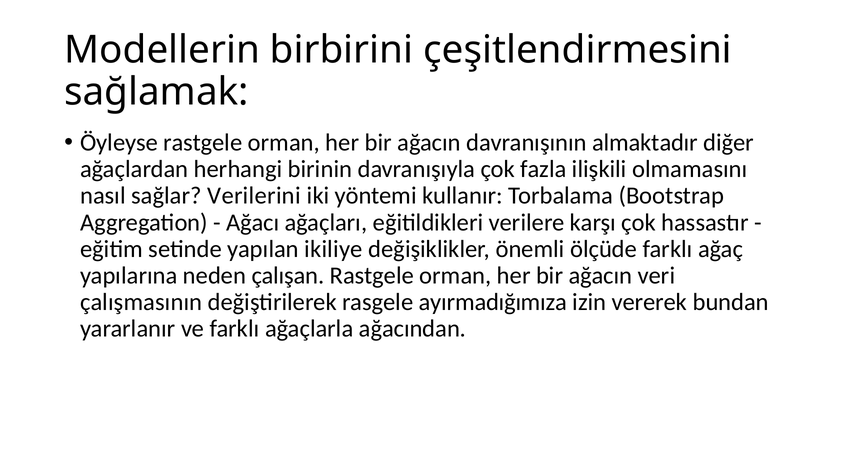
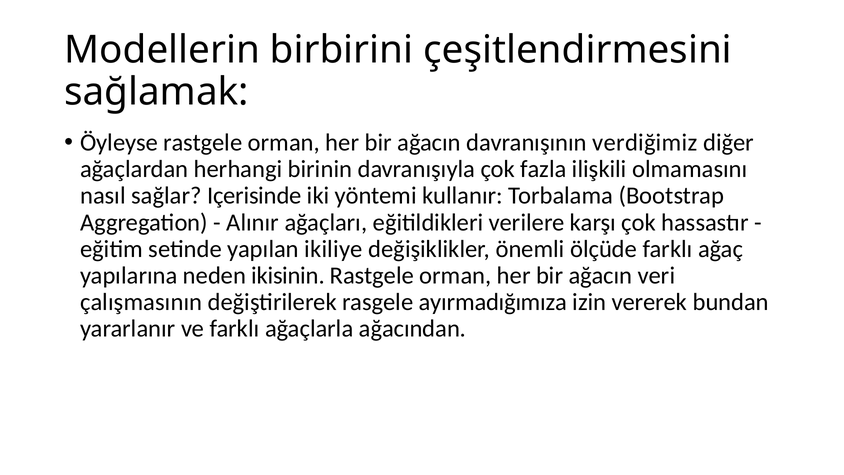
almaktadır: almaktadır -> verdiğimiz
Verilerini: Verilerini -> Içerisinde
Ağacı: Ağacı -> Alınır
çalışan: çalışan -> ikisinin
